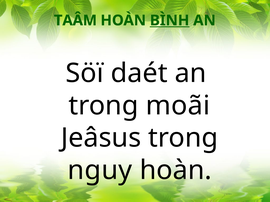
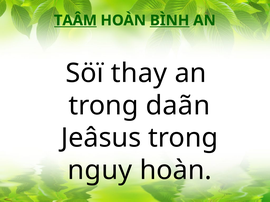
TAÂM underline: none -> present
daét: daét -> thay
moãi: moãi -> daãn
